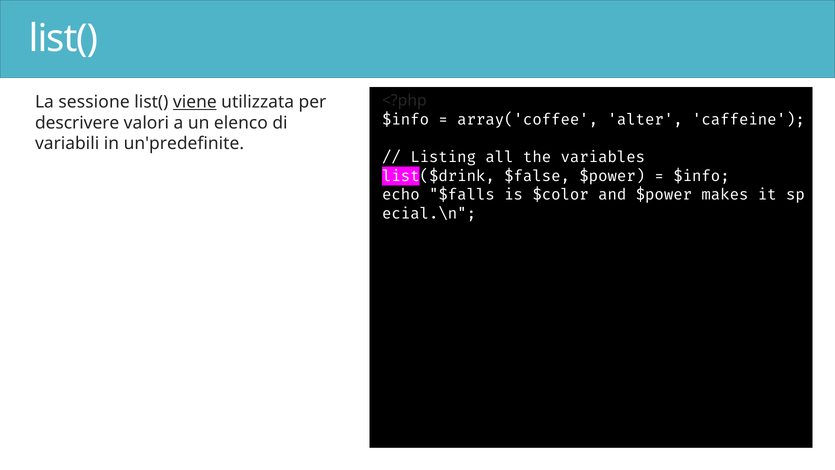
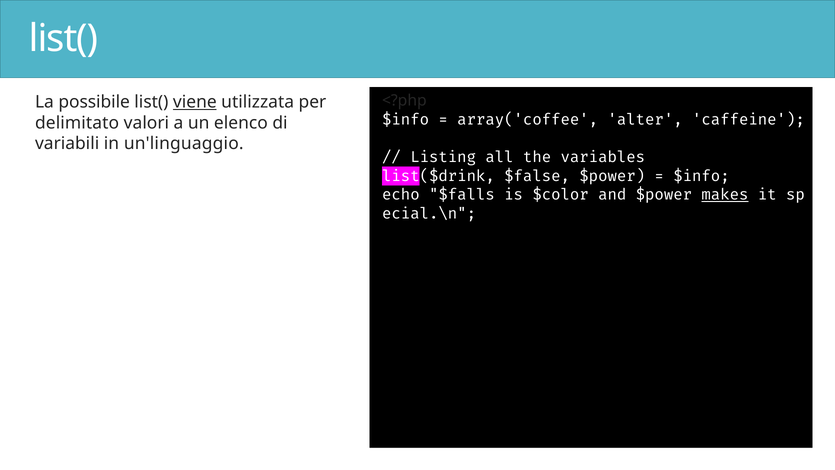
sessione: sessione -> possibile
descrivere: descrivere -> delimitato
un'predefinite: un'predefinite -> un'linguaggio
makes underline: none -> present
